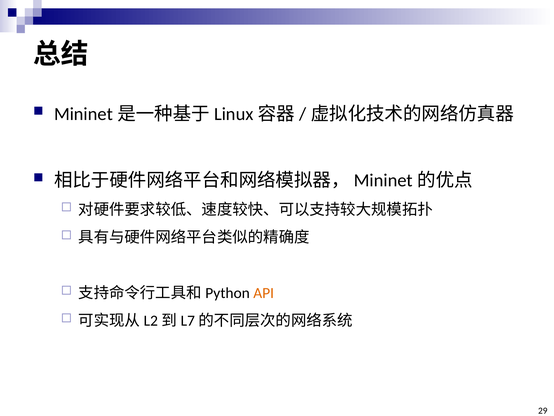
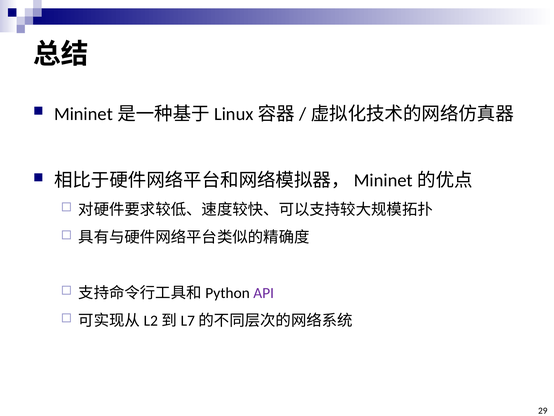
API colour: orange -> purple
